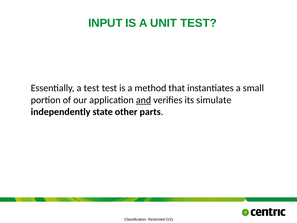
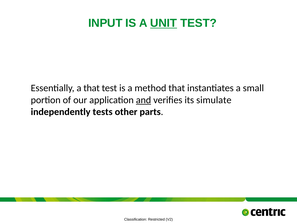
UNIT underline: none -> present
a test: test -> that
state: state -> tests
